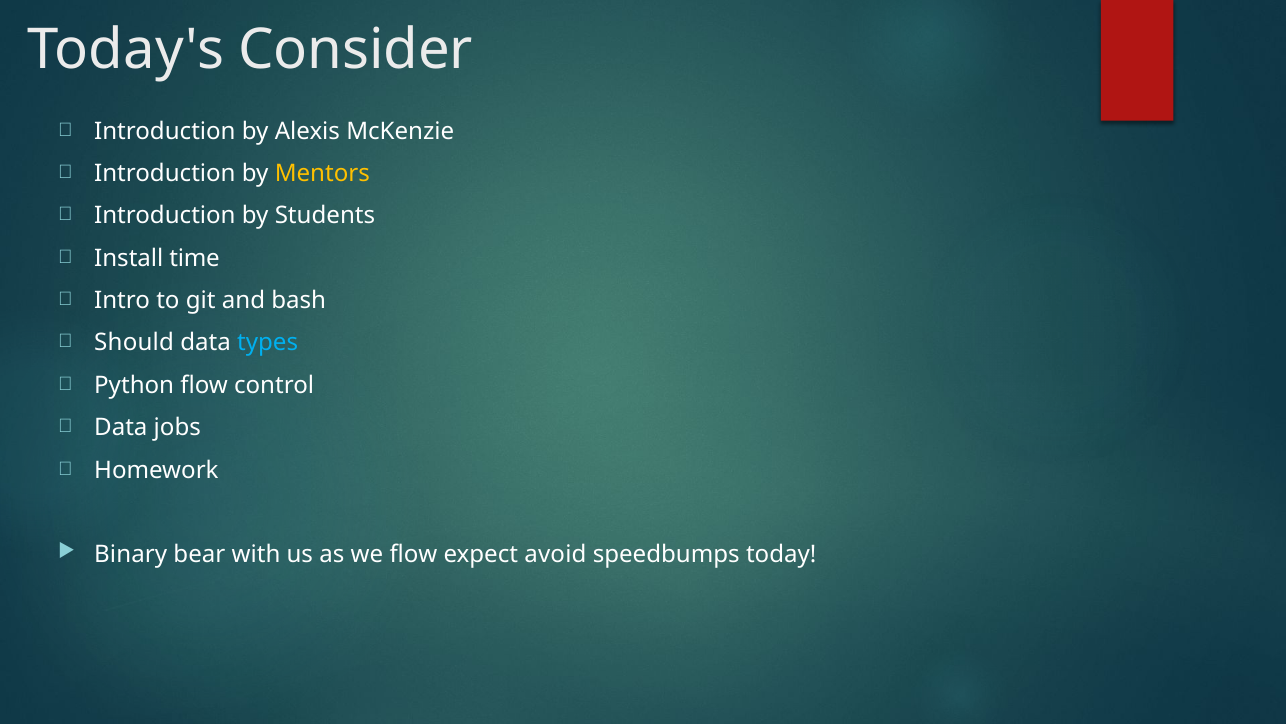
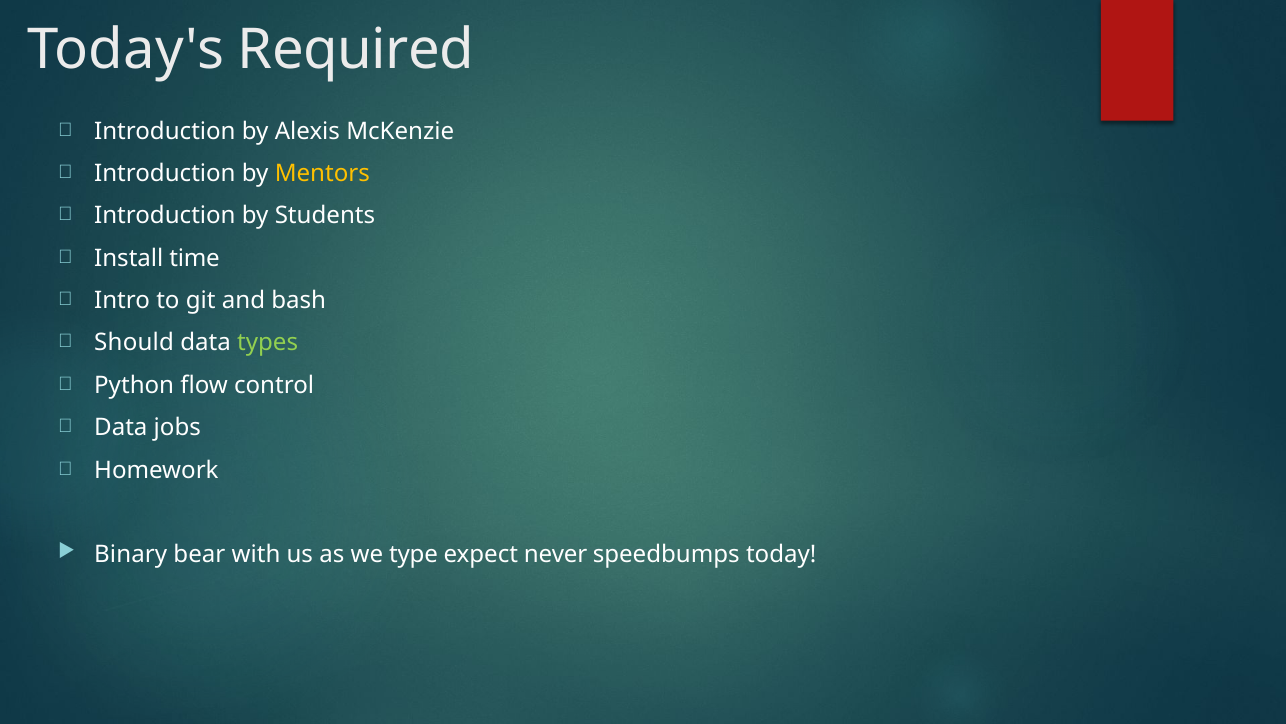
Consider: Consider -> Required
types colour: light blue -> light green
we flow: flow -> type
avoid: avoid -> never
